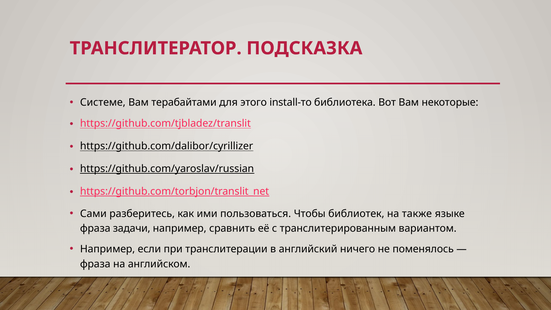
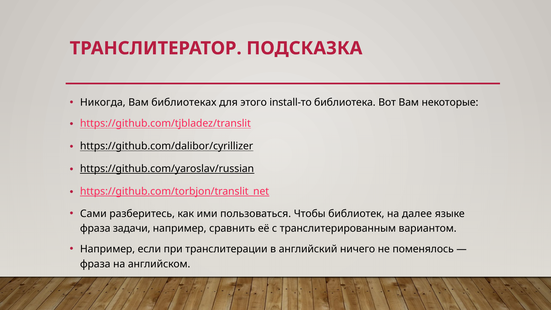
Системе: Системе -> Никогда
терабайтами: терабайтами -> библиотеках
также: также -> далее
